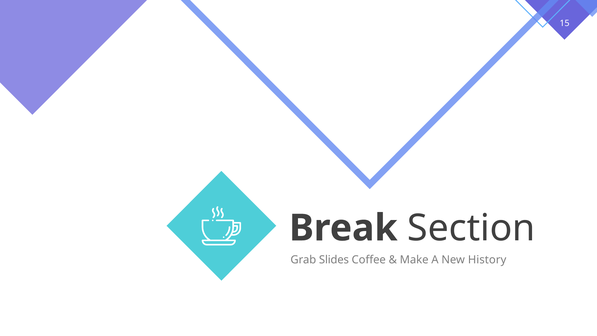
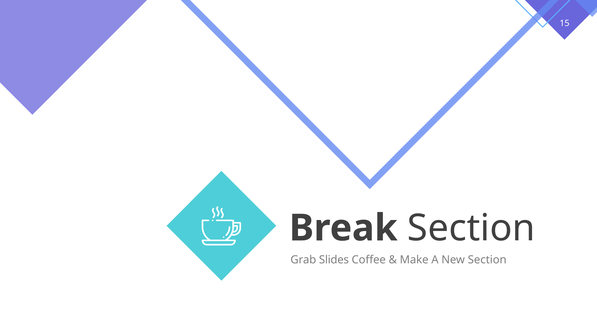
New History: History -> Section
